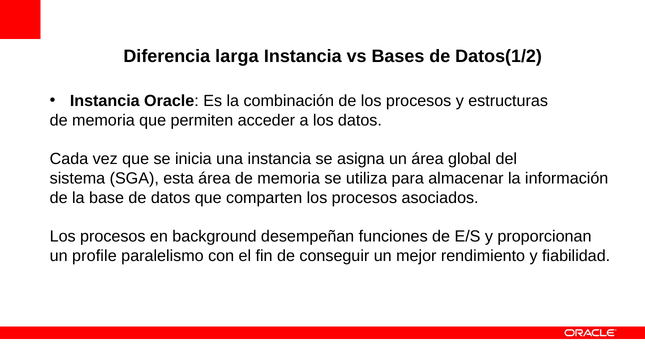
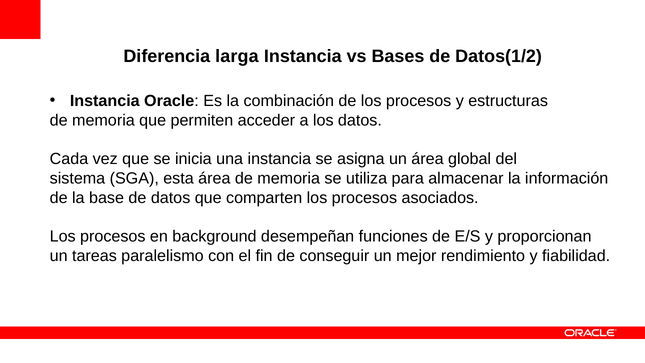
profile: profile -> tareas
